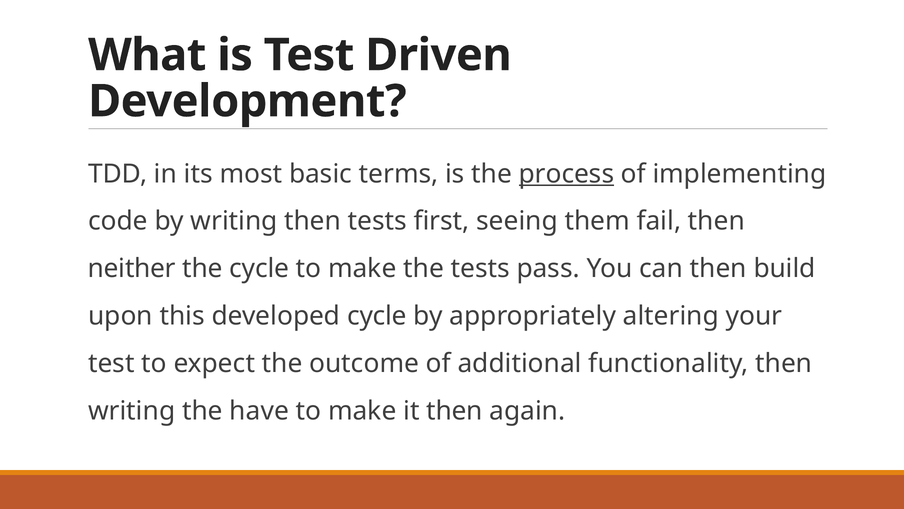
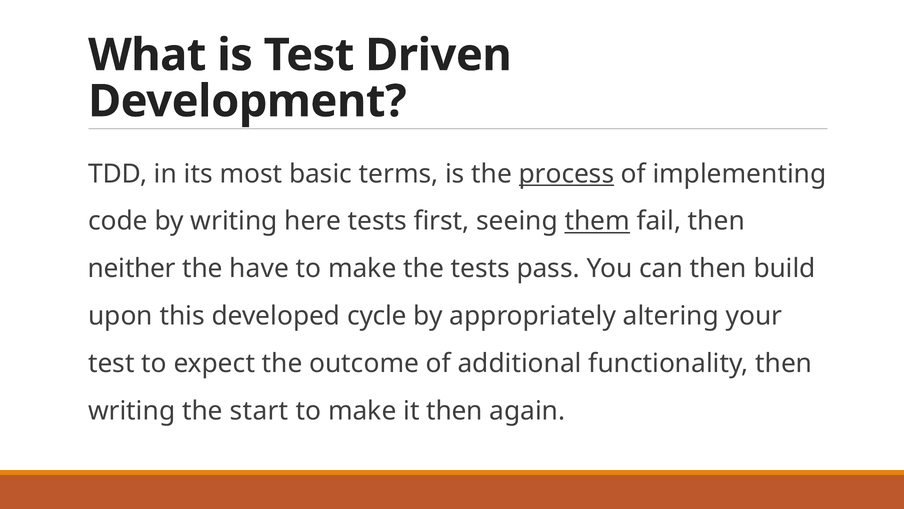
writing then: then -> here
them underline: none -> present
the cycle: cycle -> have
have: have -> start
